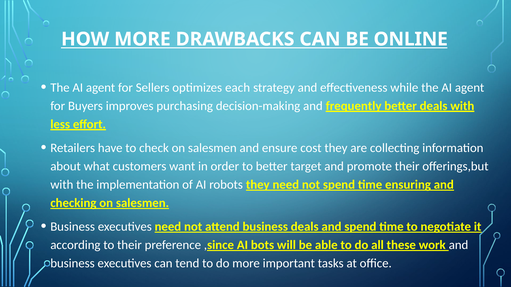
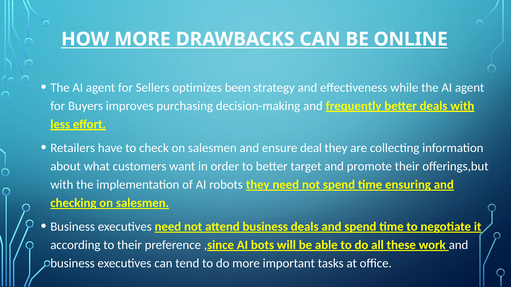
each: each -> been
cost: cost -> deal
